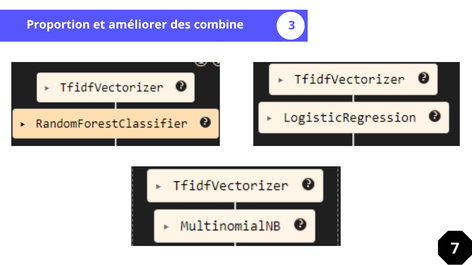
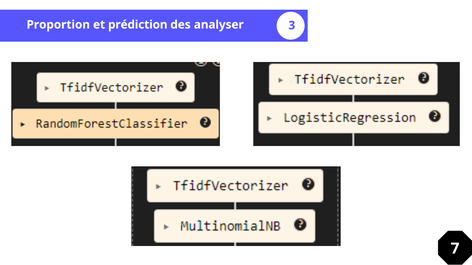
améliorer: améliorer -> prédiction
combine: combine -> analyser
